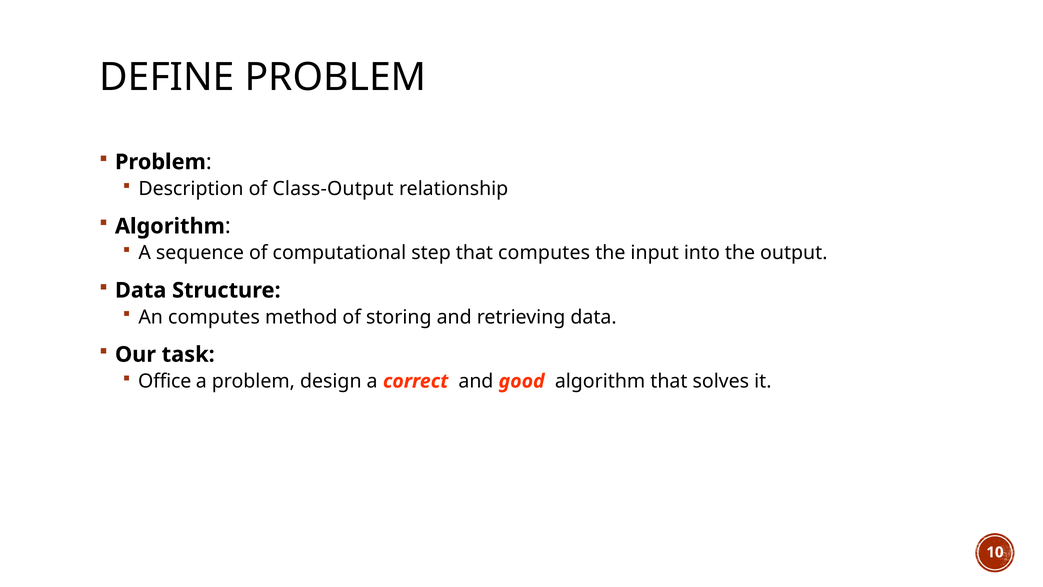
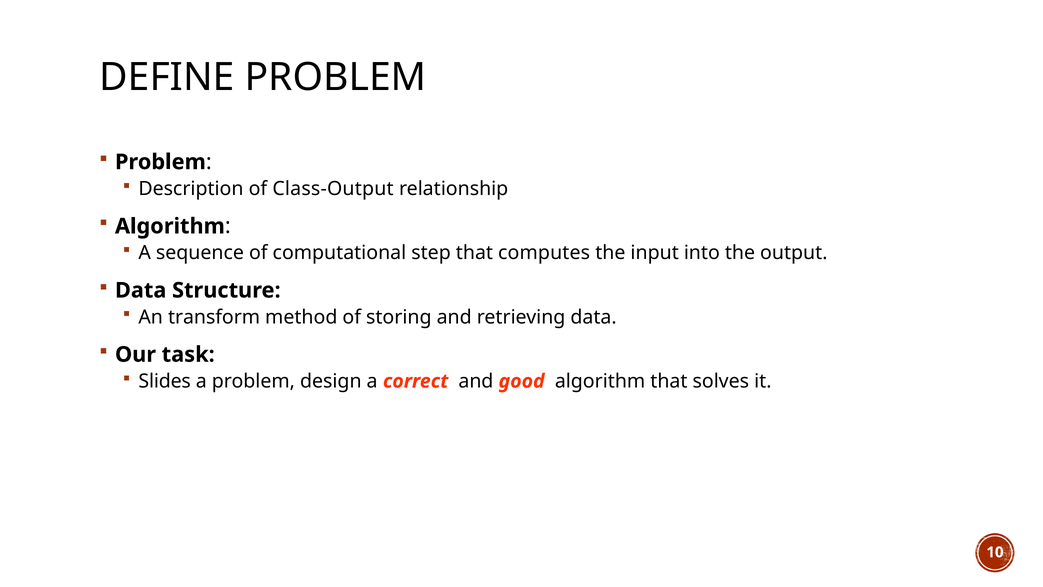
An computes: computes -> transform
Office: Office -> Slides
